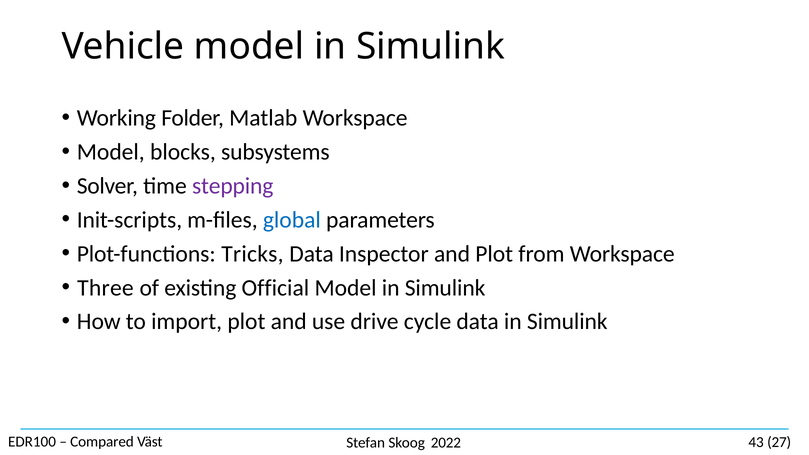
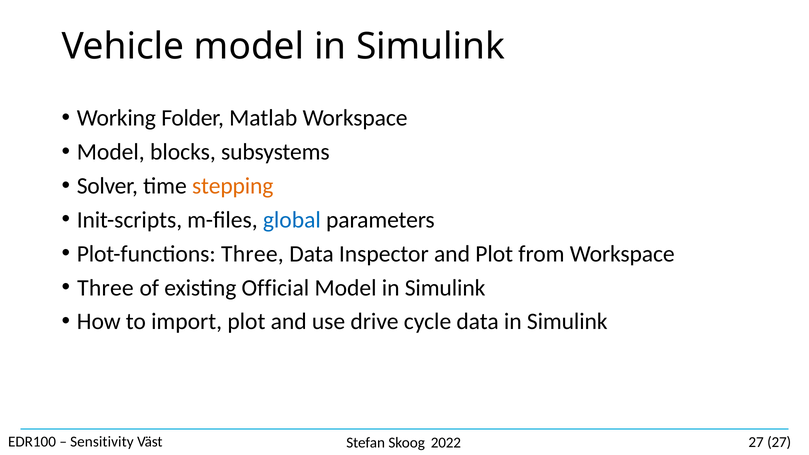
stepping colour: purple -> orange
Plot-functions Tricks: Tricks -> Three
Compared: Compared -> Sensitivity
2022 43: 43 -> 27
